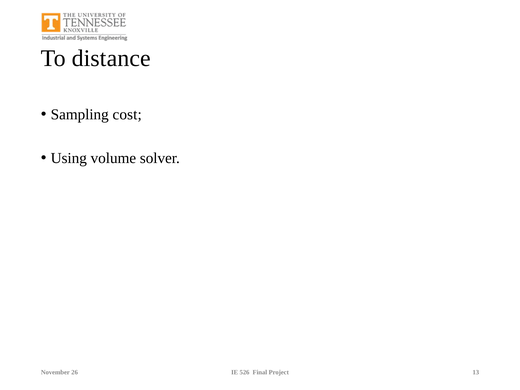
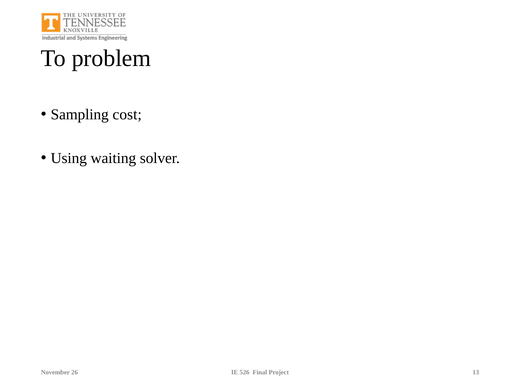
distance: distance -> problem
volume: volume -> waiting
